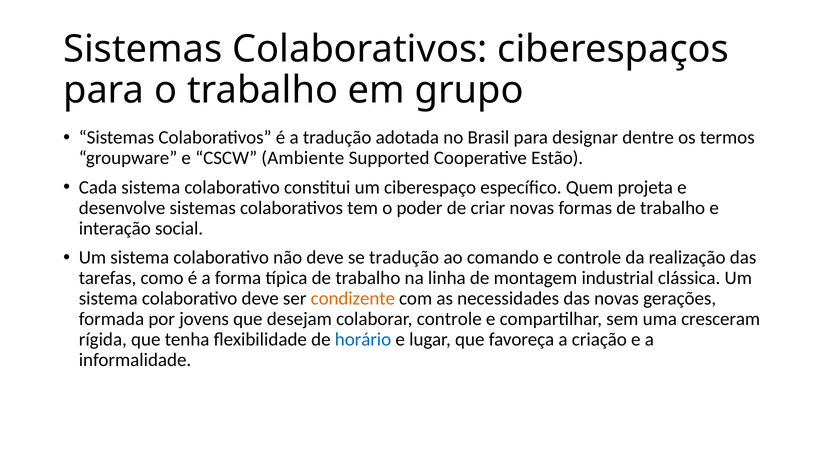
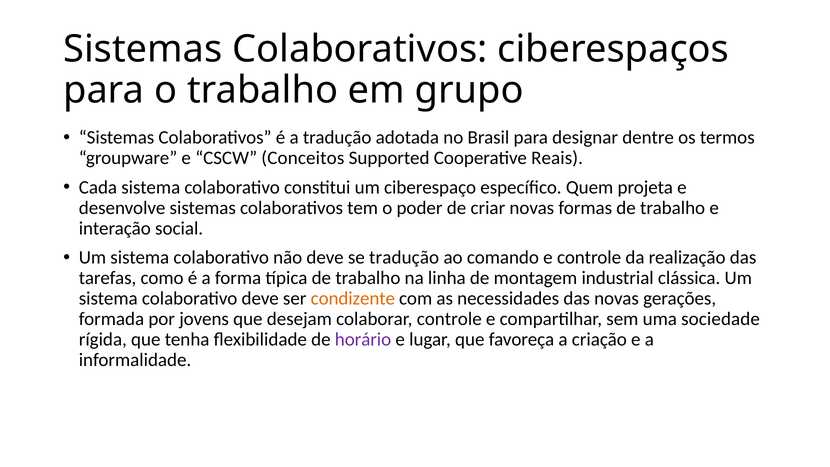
Ambiente: Ambiente -> Conceitos
Estão: Estão -> Reais
cresceram: cresceram -> sociedade
horário colour: blue -> purple
